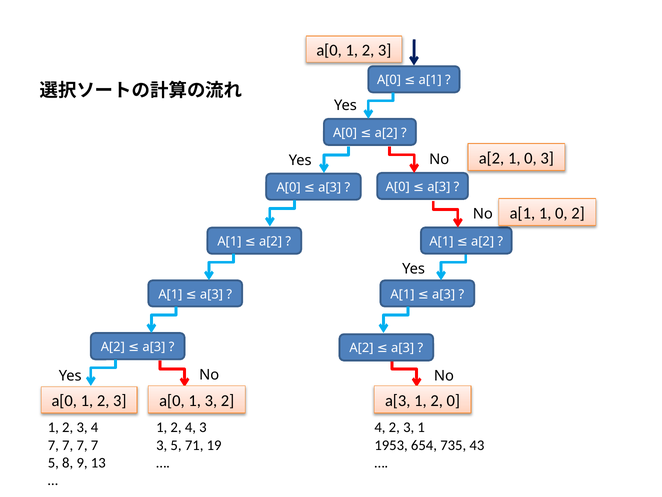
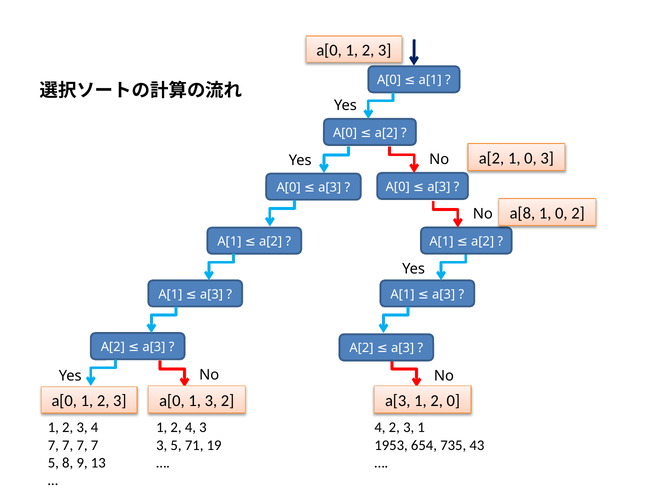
a[1 at (522, 213): a[1 -> a[8
